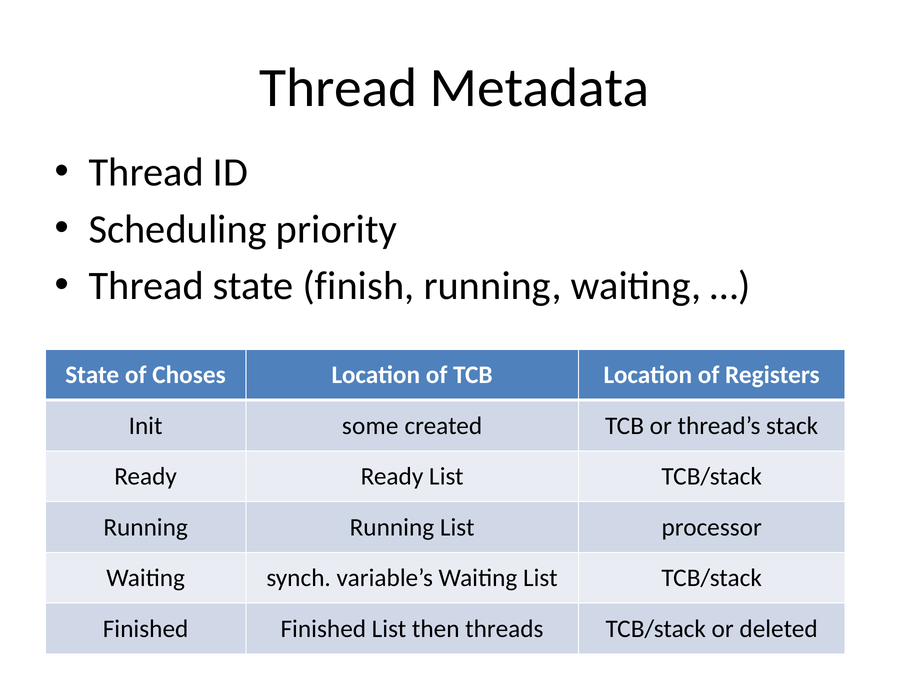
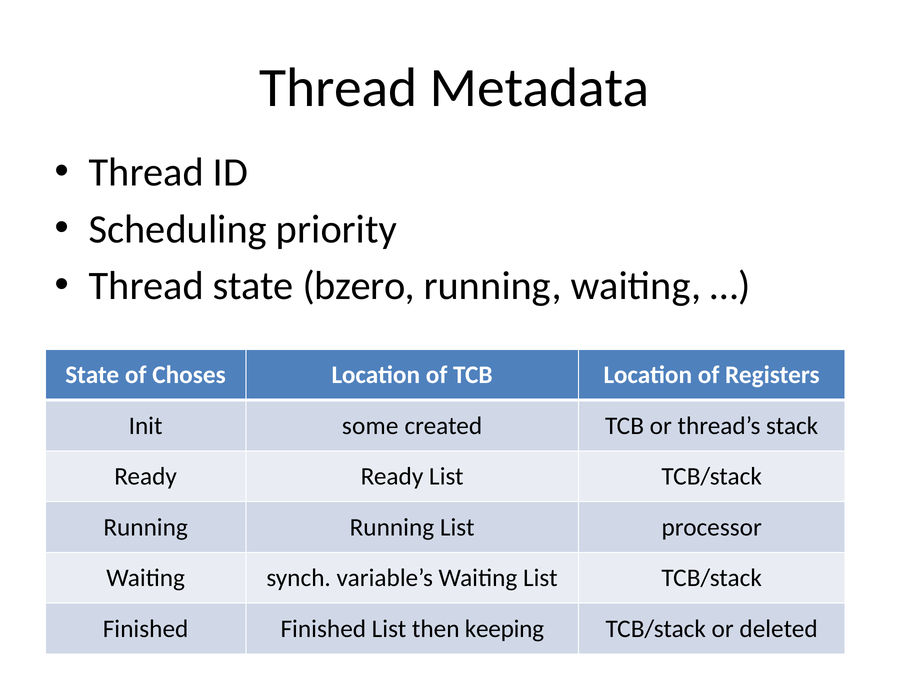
finish: finish -> bzero
threads: threads -> keeping
